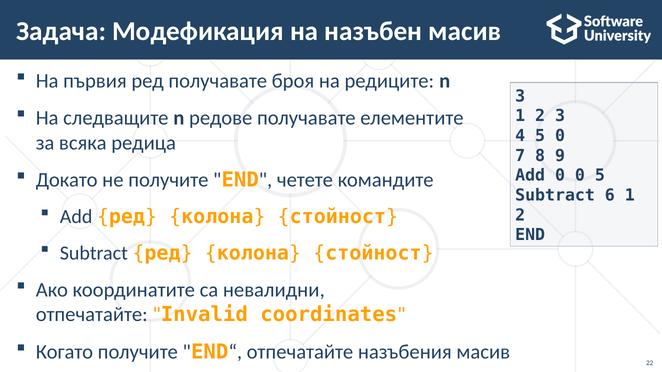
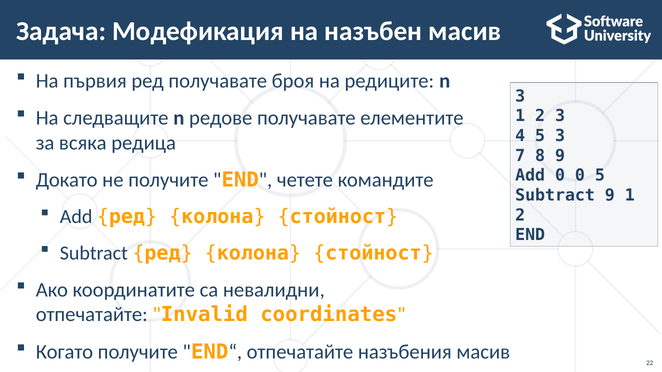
5 0: 0 -> 3
Subtract 6: 6 -> 9
